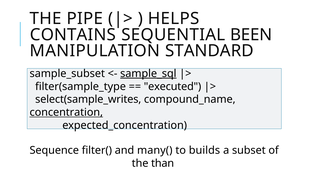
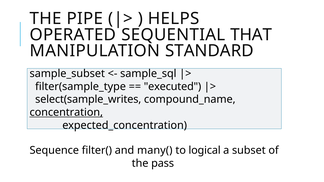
CONTAINS: CONTAINS -> OPERATED
BEEN: BEEN -> THAT
sample_sql underline: present -> none
builds: builds -> logical
than: than -> pass
